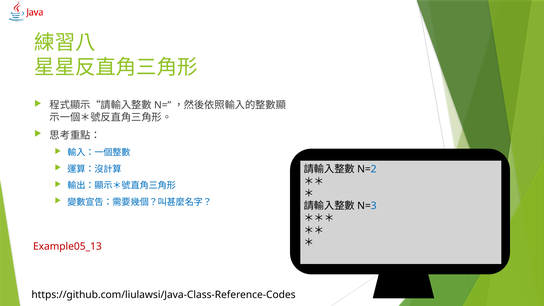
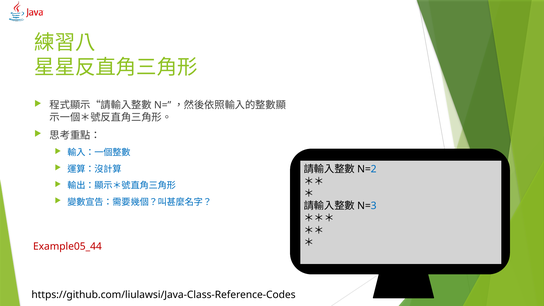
Example05_13: Example05_13 -> Example05_44
